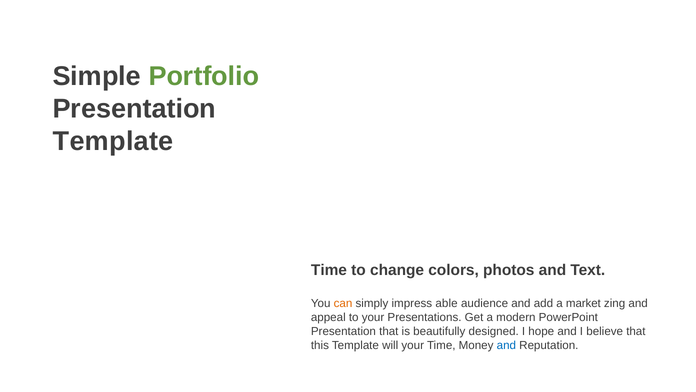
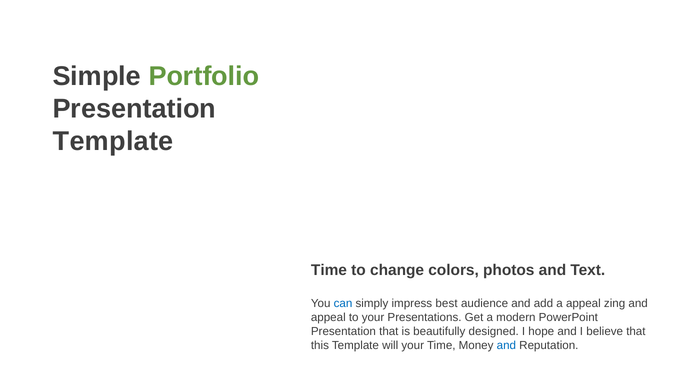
can colour: orange -> blue
able: able -> best
a market: market -> appeal
